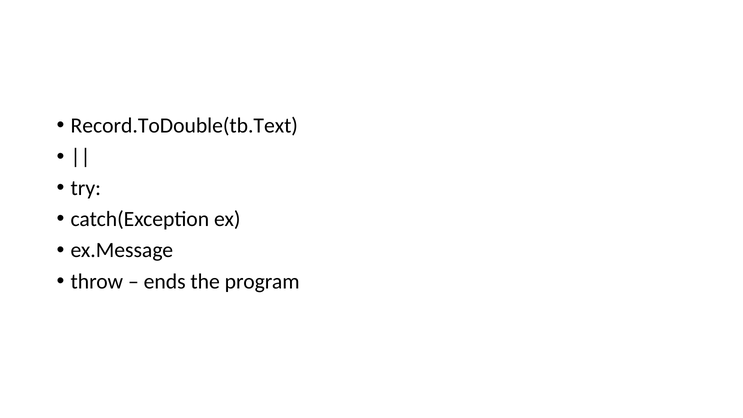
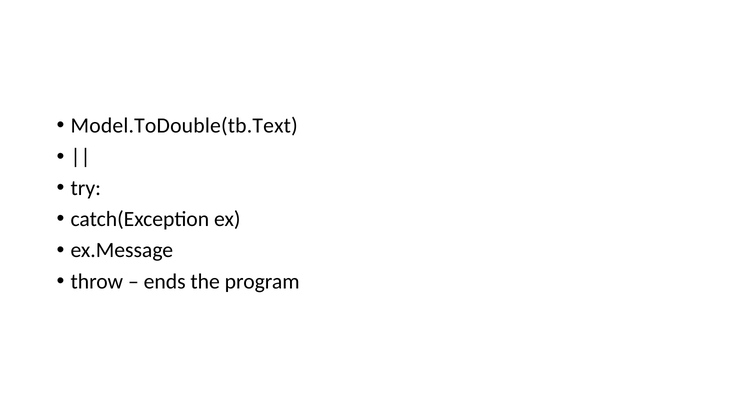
Record.ToDouble(tb.Text: Record.ToDouble(tb.Text -> Model.ToDouble(tb.Text
